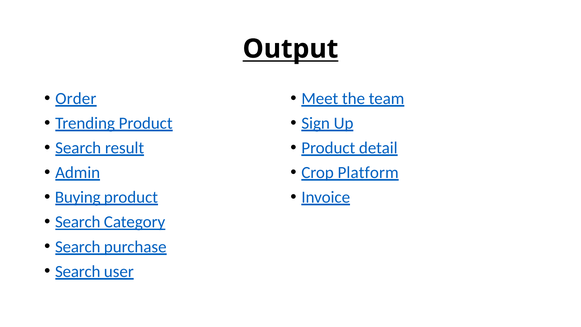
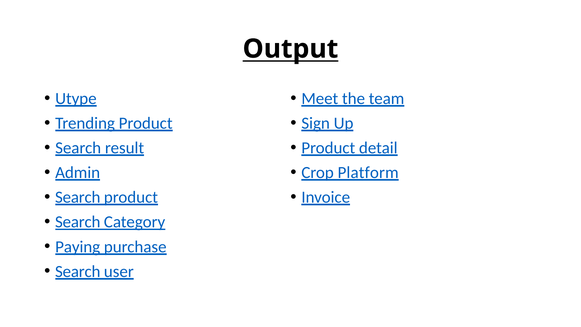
Order: Order -> Utype
Buying at (78, 197): Buying -> Search
Search at (78, 247): Search -> Paying
